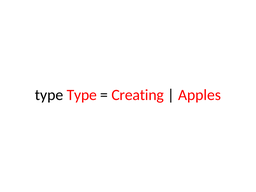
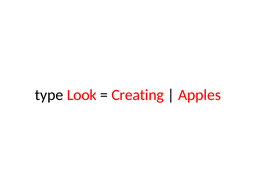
type Type: Type -> Look
